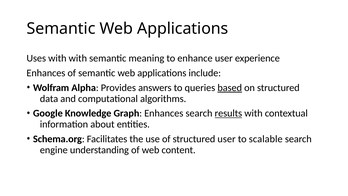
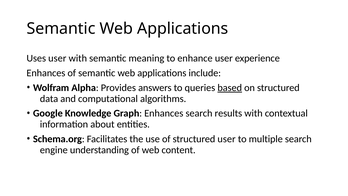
Uses with: with -> user
results underline: present -> none
scalable: scalable -> multiple
